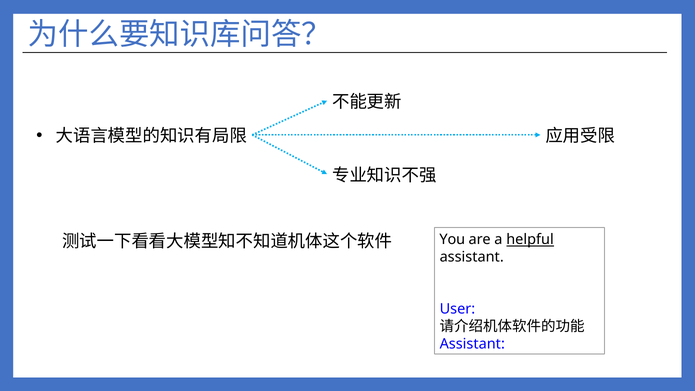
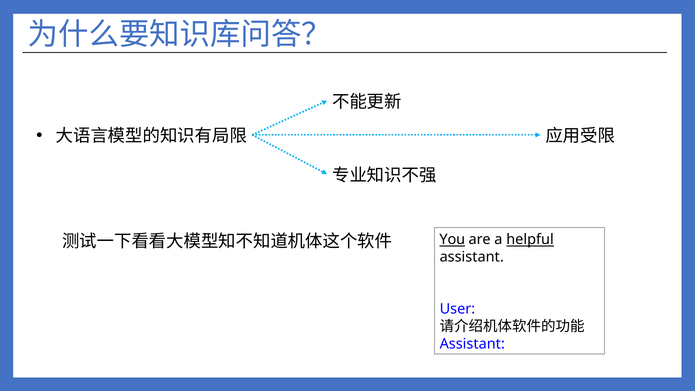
You underline: none -> present
